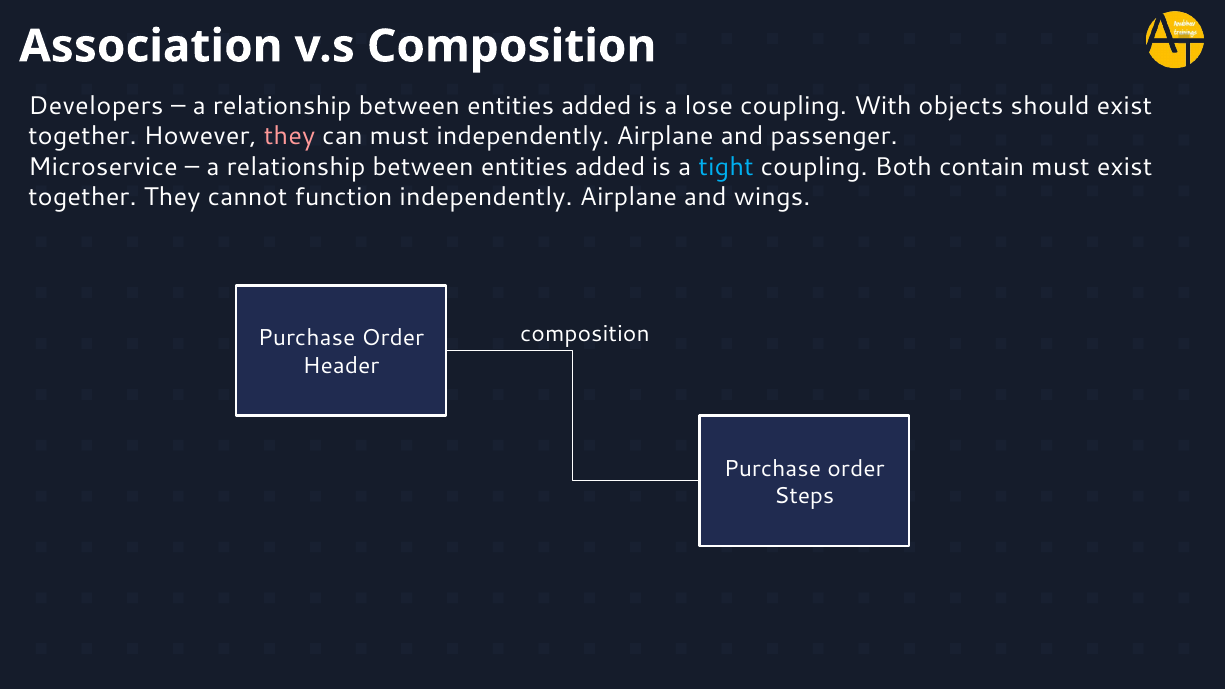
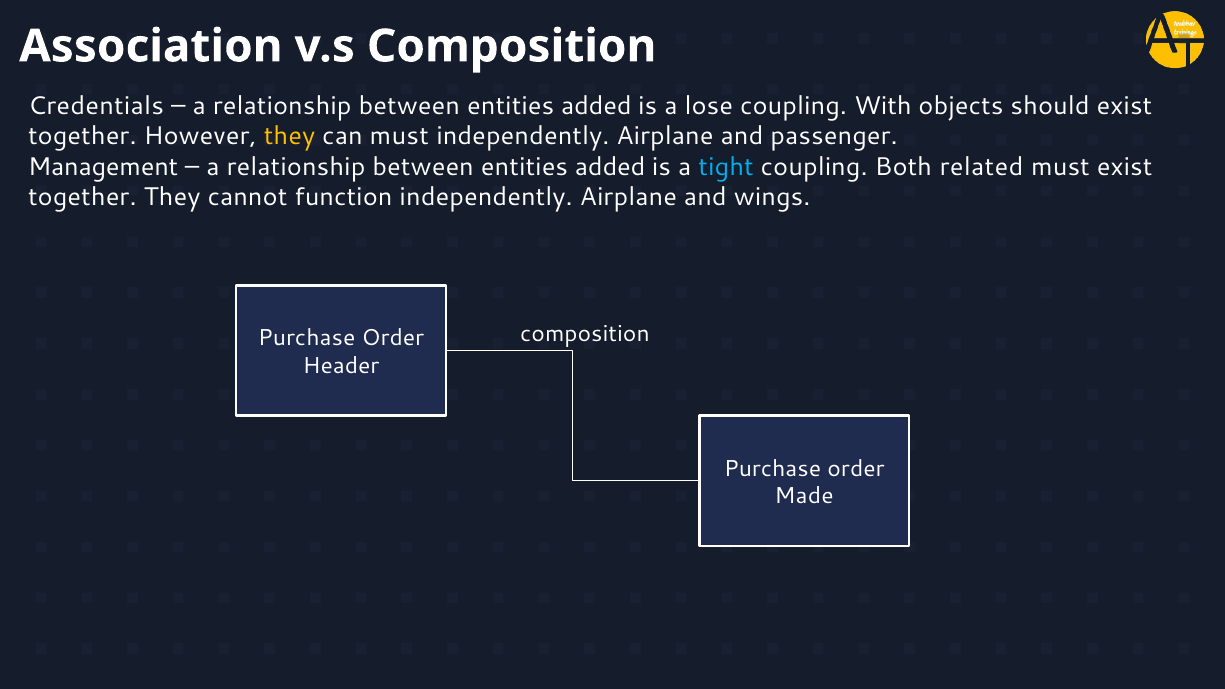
Developers: Developers -> Credentials
they at (290, 136) colour: pink -> yellow
Microservice: Microservice -> Management
contain: contain -> related
Steps: Steps -> Made
